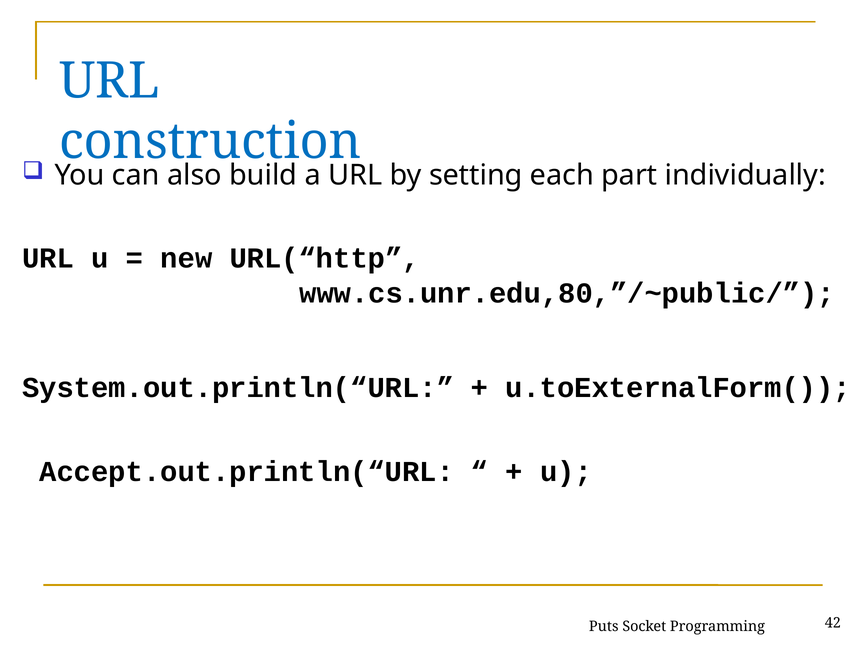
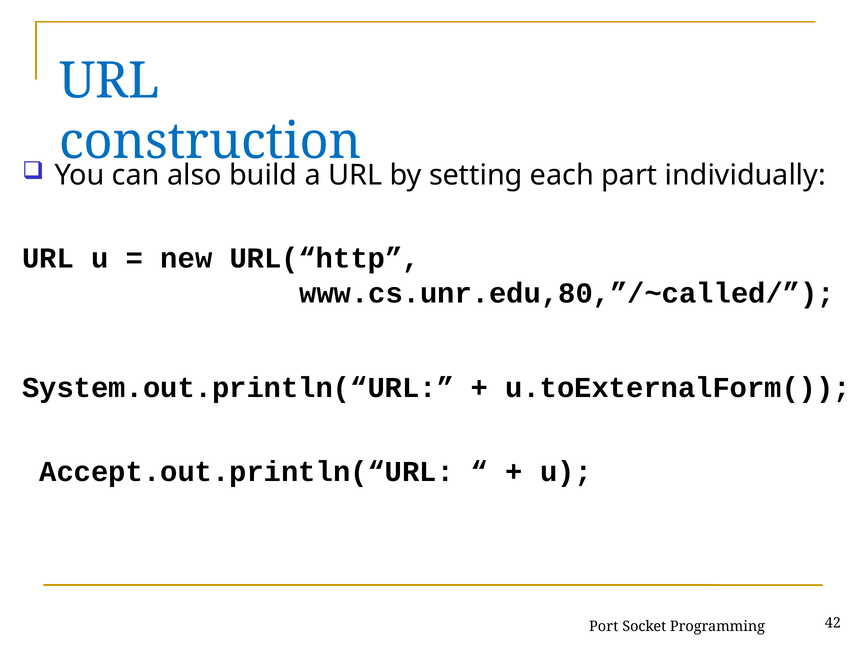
www.cs.unr.edu,80,”/~public/: www.cs.unr.edu,80,”/~public/ -> www.cs.unr.edu,80,”/~called/
Puts: Puts -> Port
